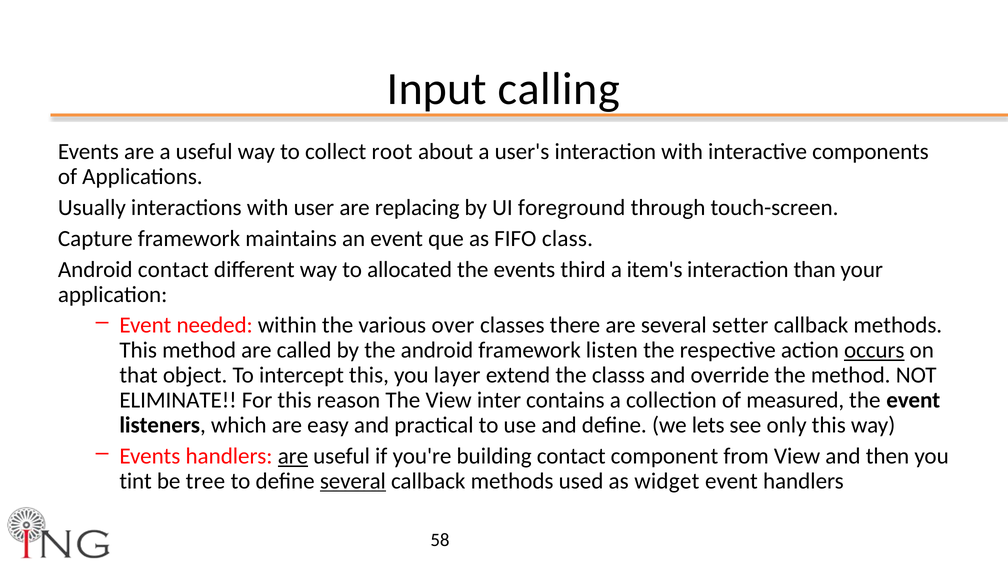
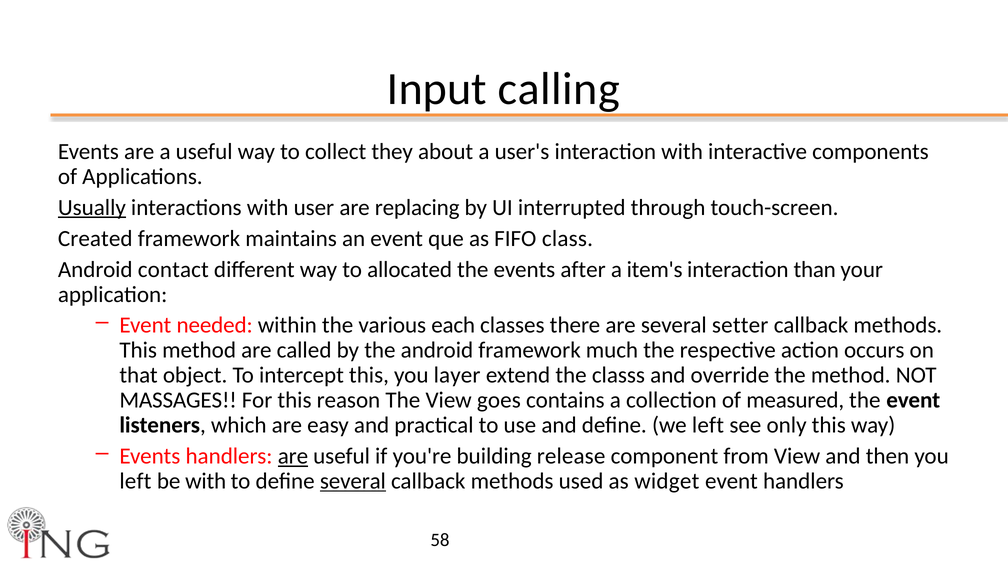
root: root -> they
Usually underline: none -> present
foreground: foreground -> interrupted
Capture: Capture -> Created
third: third -> after
over: over -> each
listen: listen -> much
occurs underline: present -> none
ELIMINATE: ELIMINATE -> MASSAGES
inter: inter -> goes
we lets: lets -> left
building contact: contact -> release
tint at (136, 481): tint -> left
be tree: tree -> with
